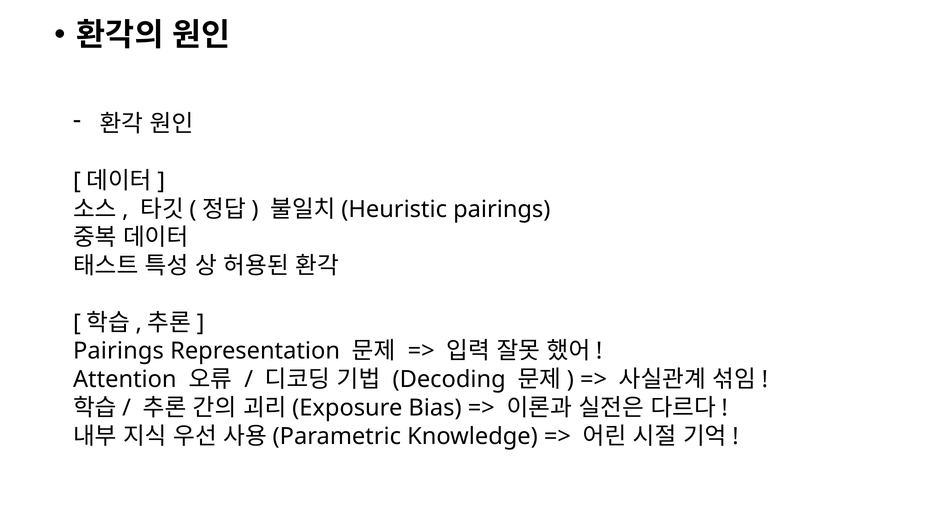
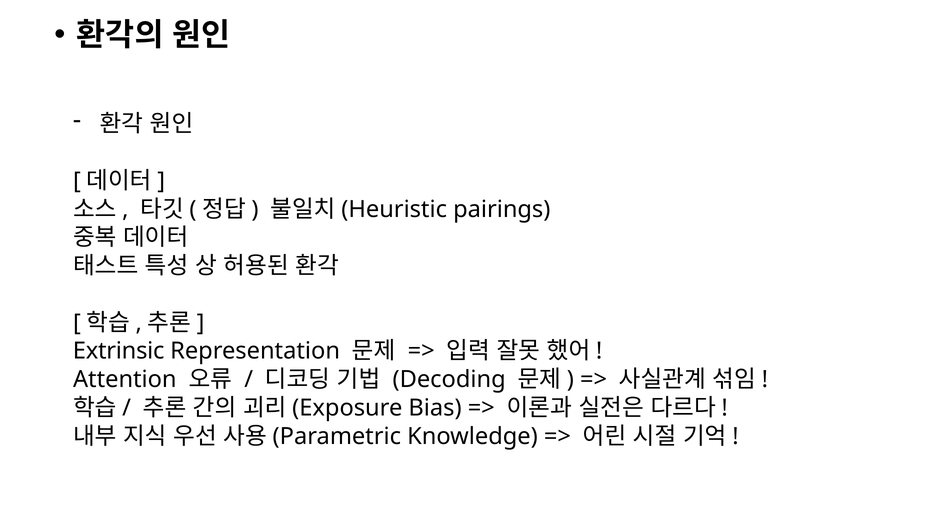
Pairings at (118, 351): Pairings -> Extrinsic
